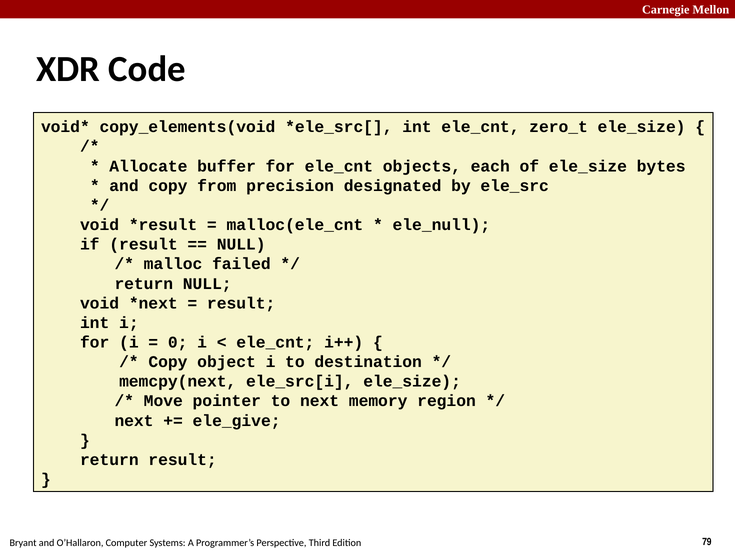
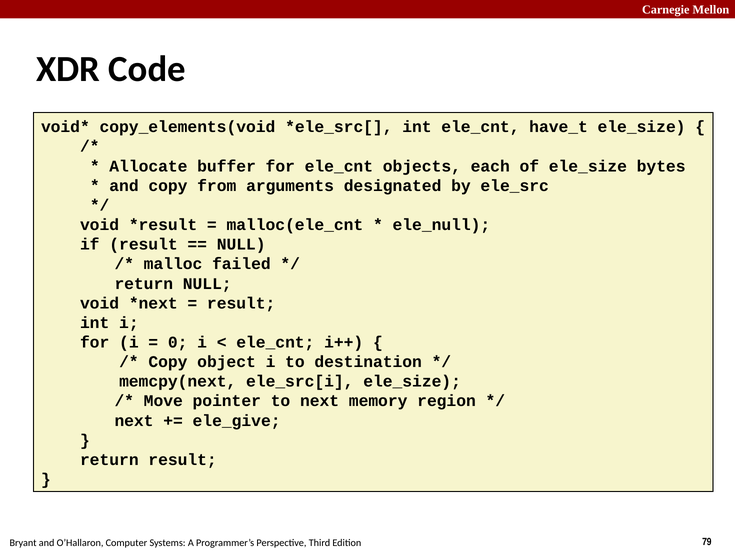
zero_t: zero_t -> have_t
precision: precision -> arguments
